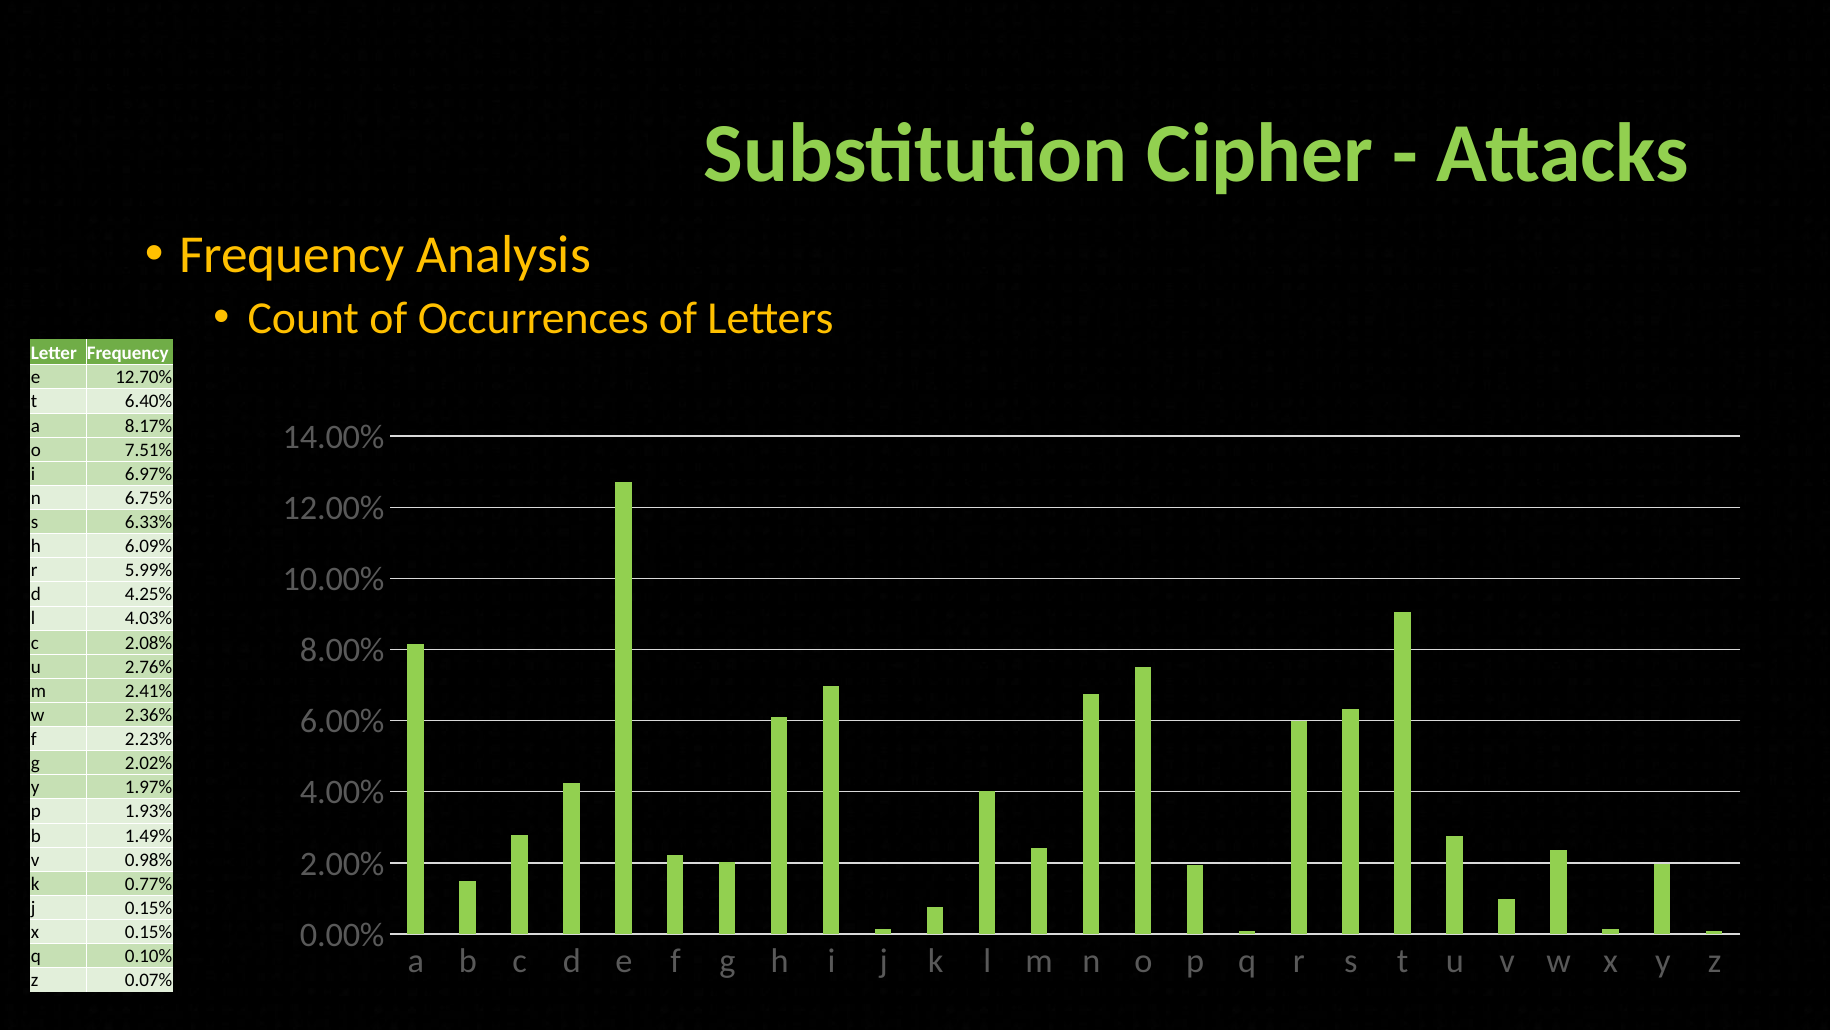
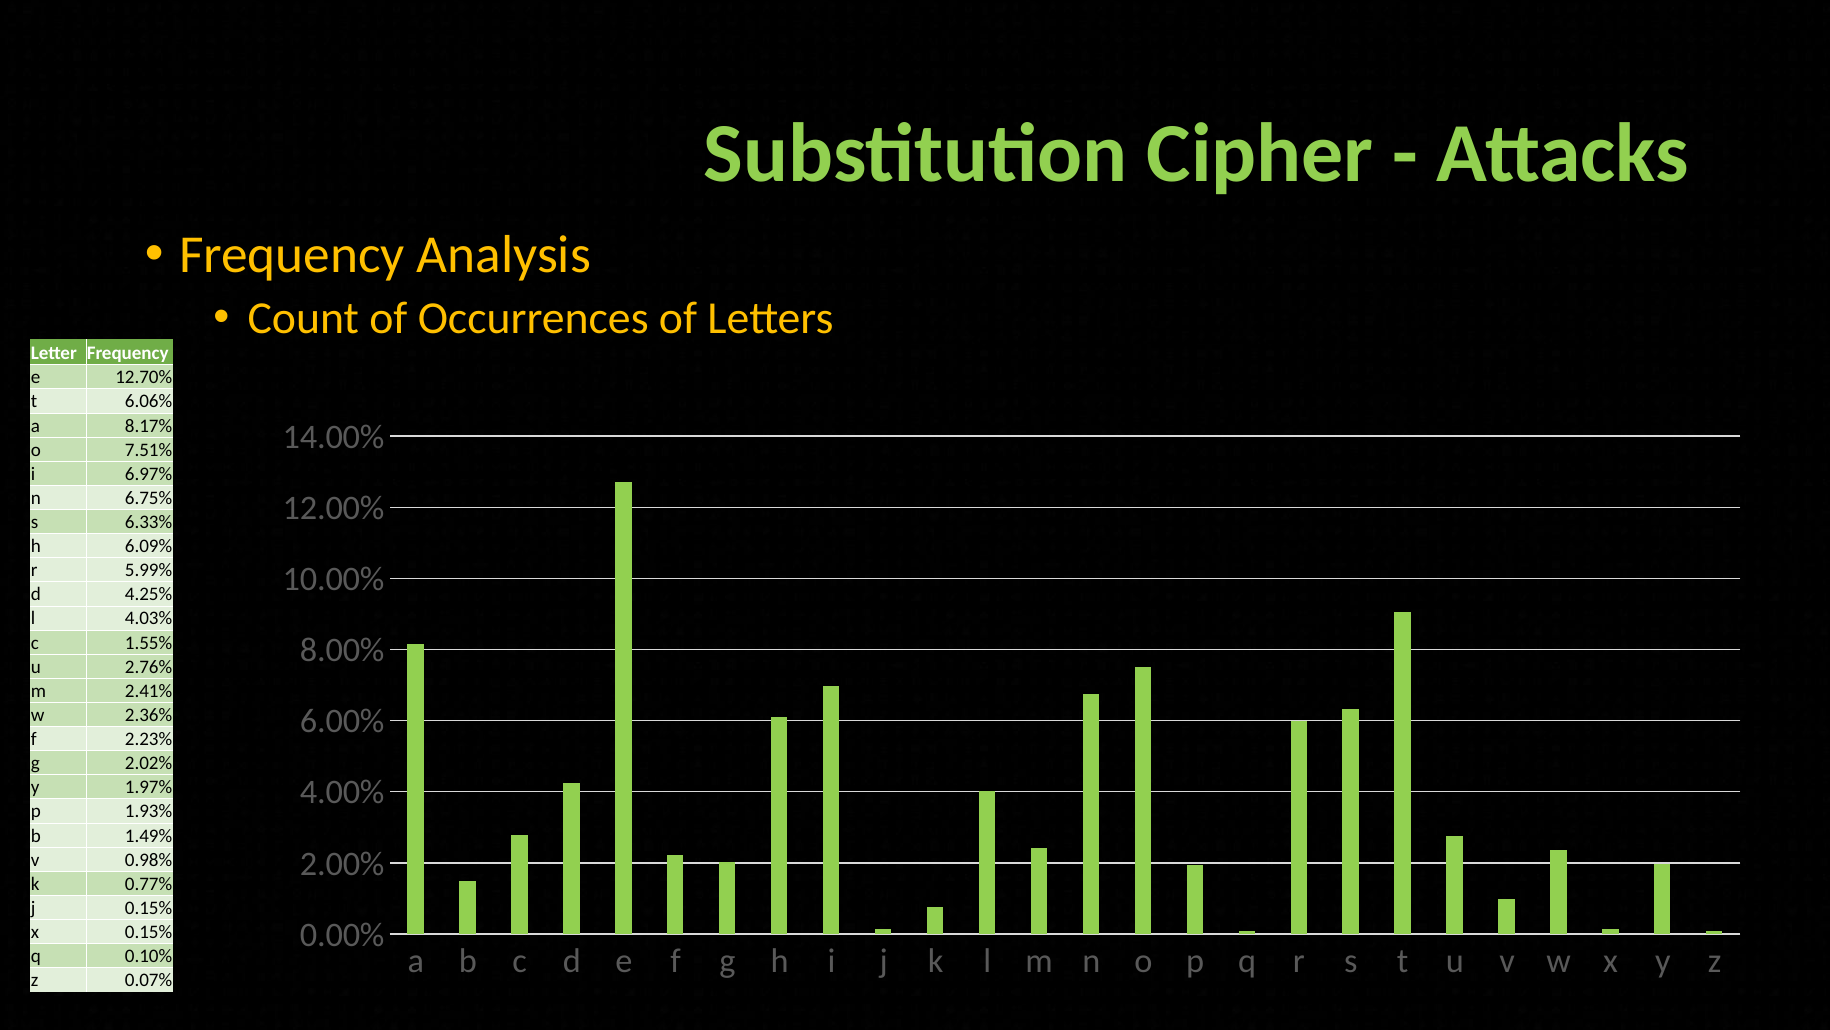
6.40%: 6.40% -> 6.06%
2.08%: 2.08% -> 1.55%
